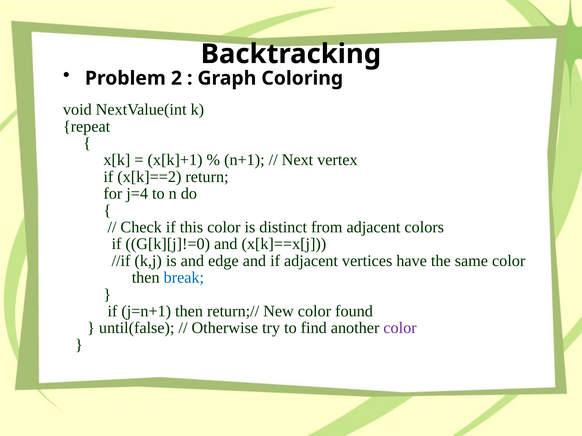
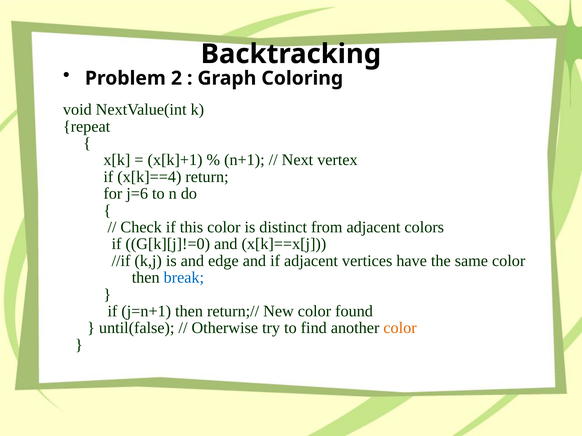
x[k]==2: x[k]==2 -> x[k]==4
j=4: j=4 -> j=6
color at (400, 328) colour: purple -> orange
